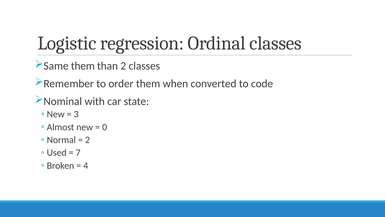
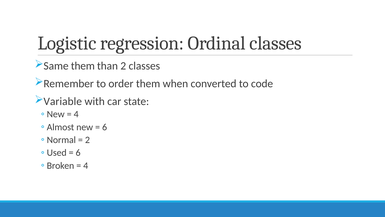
Nominal: Nominal -> Variable
3 at (76, 114): 3 -> 4
0 at (105, 127): 0 -> 6
7 at (78, 152): 7 -> 6
